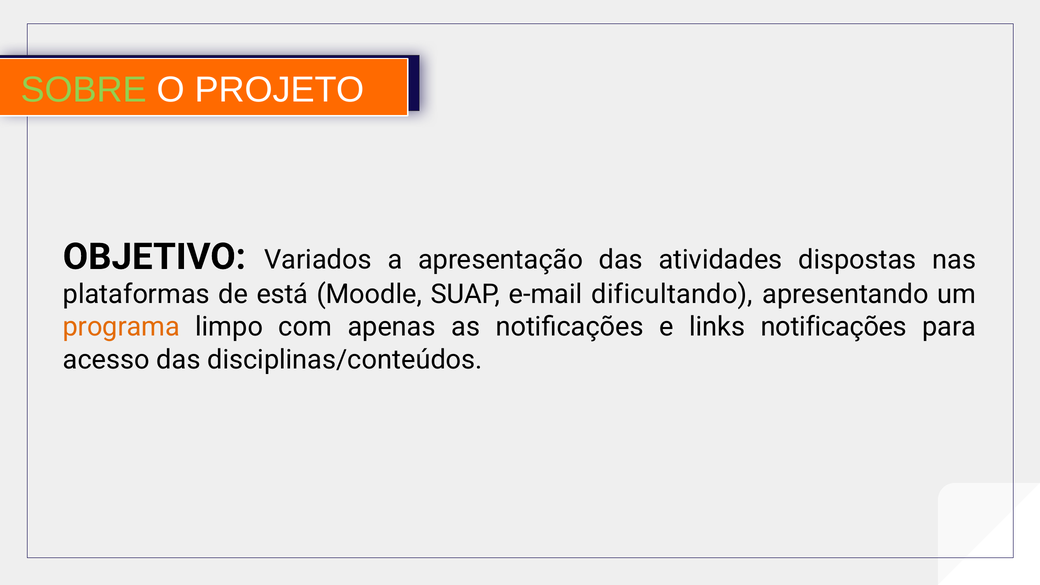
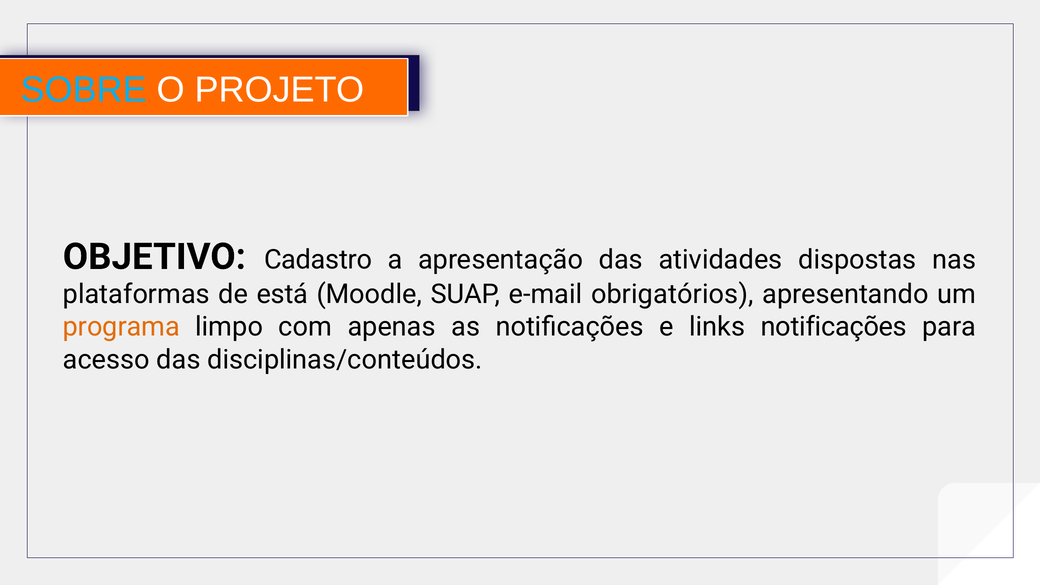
SOBRE colour: light green -> light blue
Variados: Variados -> Cadastro
dificultando: dificultando -> obrigatórios
